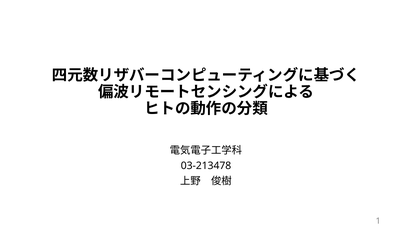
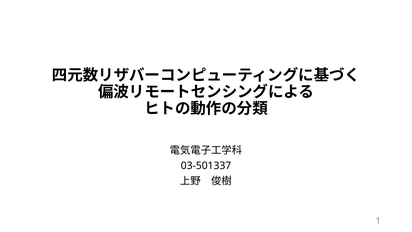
03-213478: 03-213478 -> 03-501337
